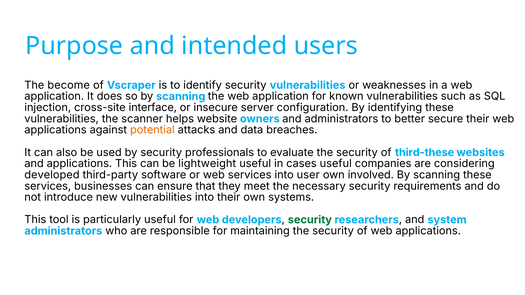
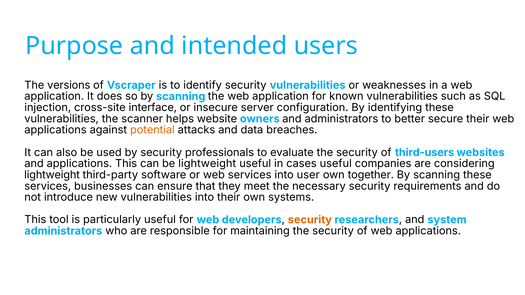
become: become -> versions
third-these: third-these -> third-users
developed at (52, 175): developed -> lightweight
involved: involved -> together
security at (310, 220) colour: green -> orange
